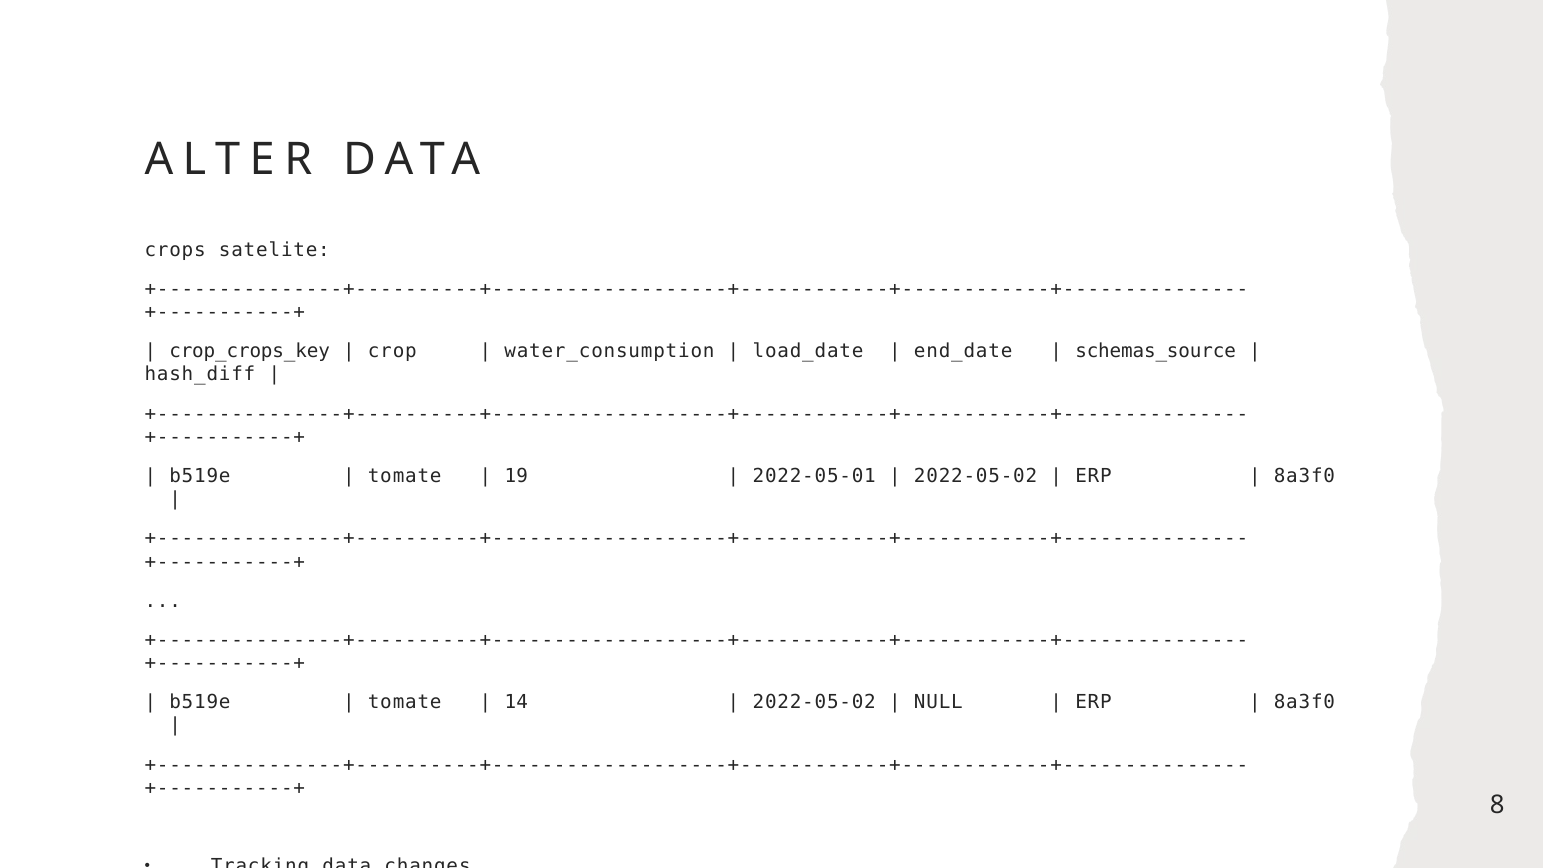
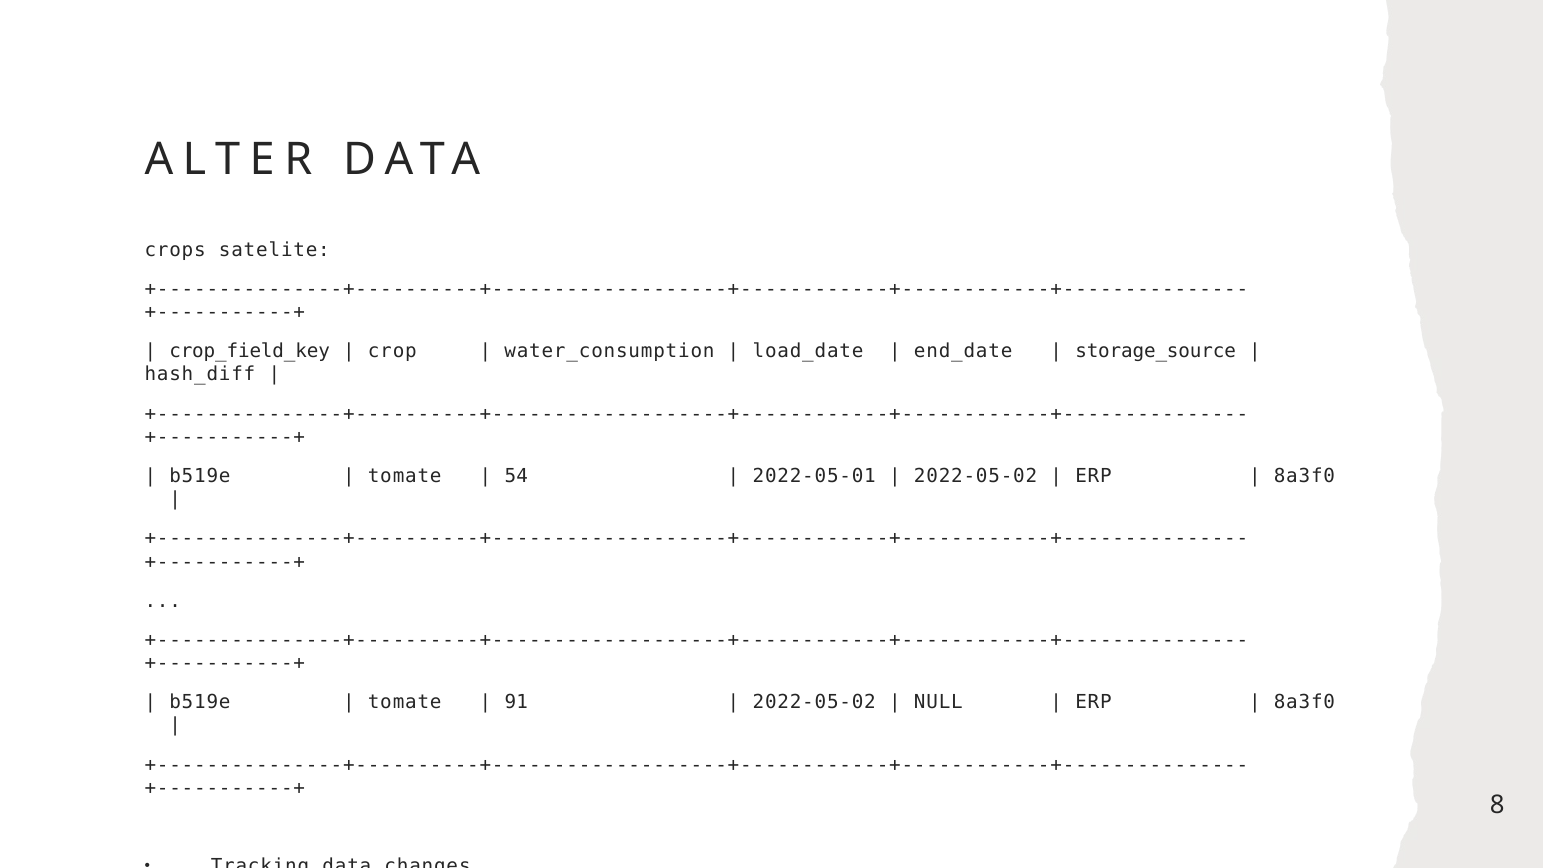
crop_crops_key: crop_crops_key -> crop_field_key
schemas_source: schemas_source -> storage_source
19: 19 -> 54
14: 14 -> 91
